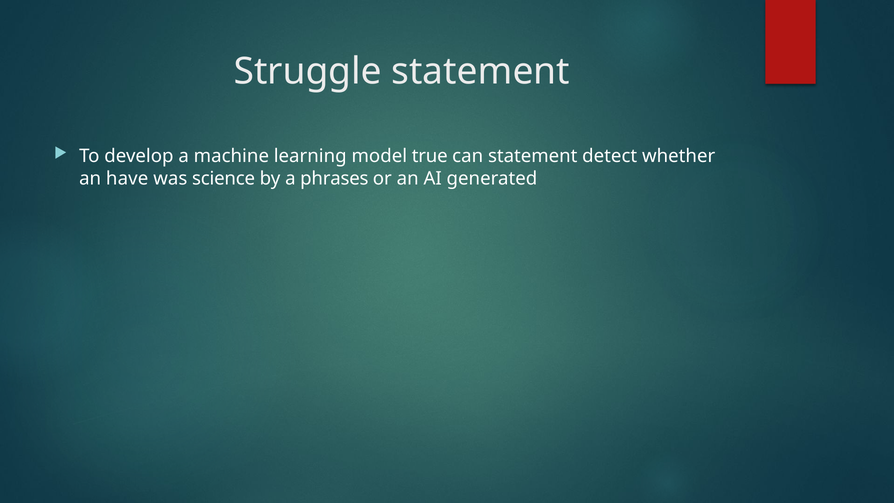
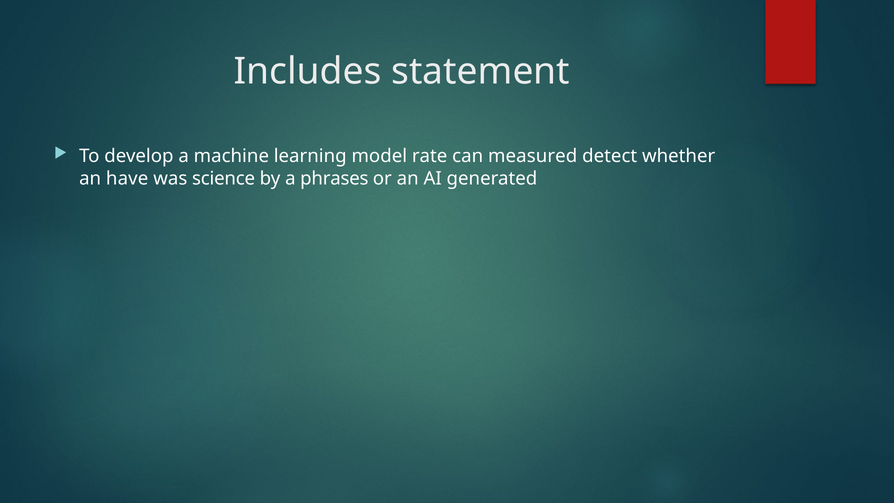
Struggle: Struggle -> Includes
true: true -> rate
can statement: statement -> measured
